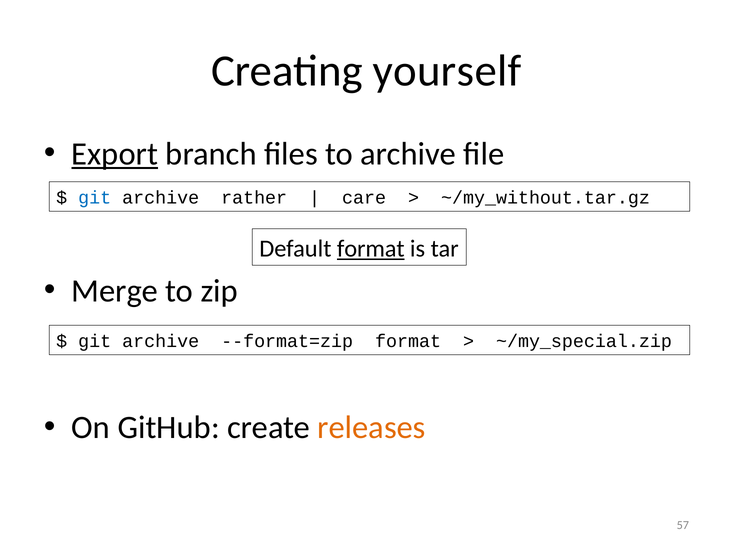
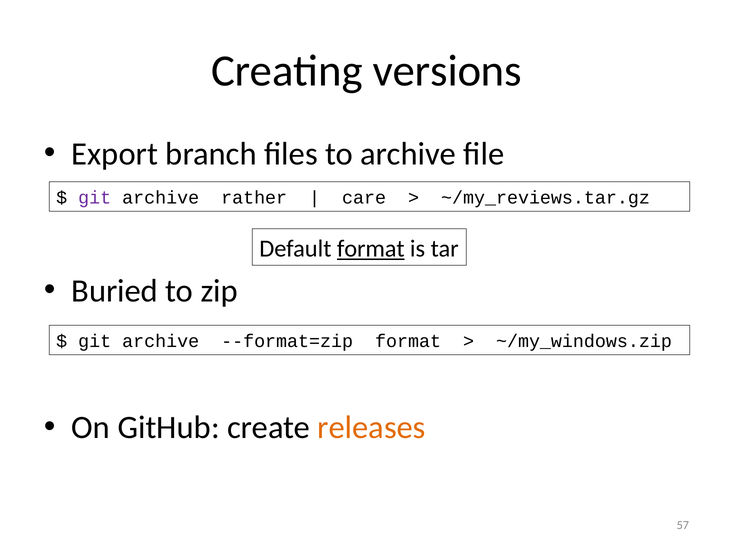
yourself: yourself -> versions
Export underline: present -> none
git at (95, 198) colour: blue -> purple
~/my_without.tar.gz: ~/my_without.tar.gz -> ~/my_reviews.tar.gz
Merge: Merge -> Buried
~/my_special.zip: ~/my_special.zip -> ~/my_windows.zip
